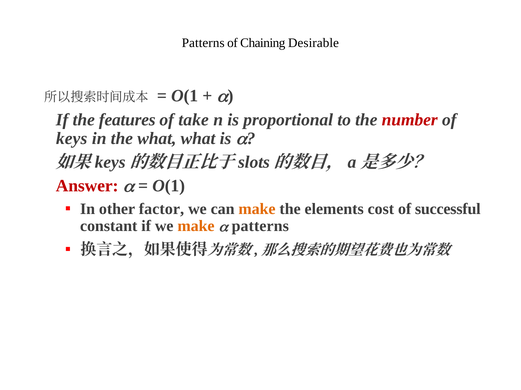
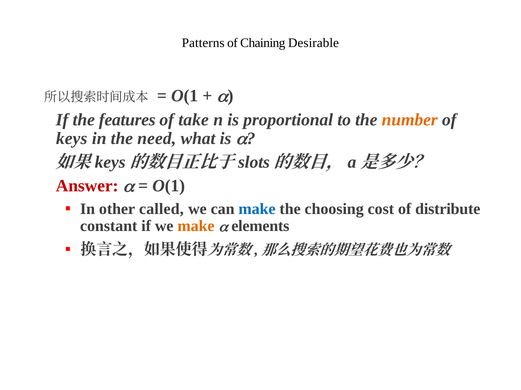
number colour: red -> orange
the what: what -> need
factor: factor -> called
make at (257, 209) colour: orange -> blue
elements: elements -> choosing
successful: successful -> distribute
patterns at (260, 226): patterns -> elements
